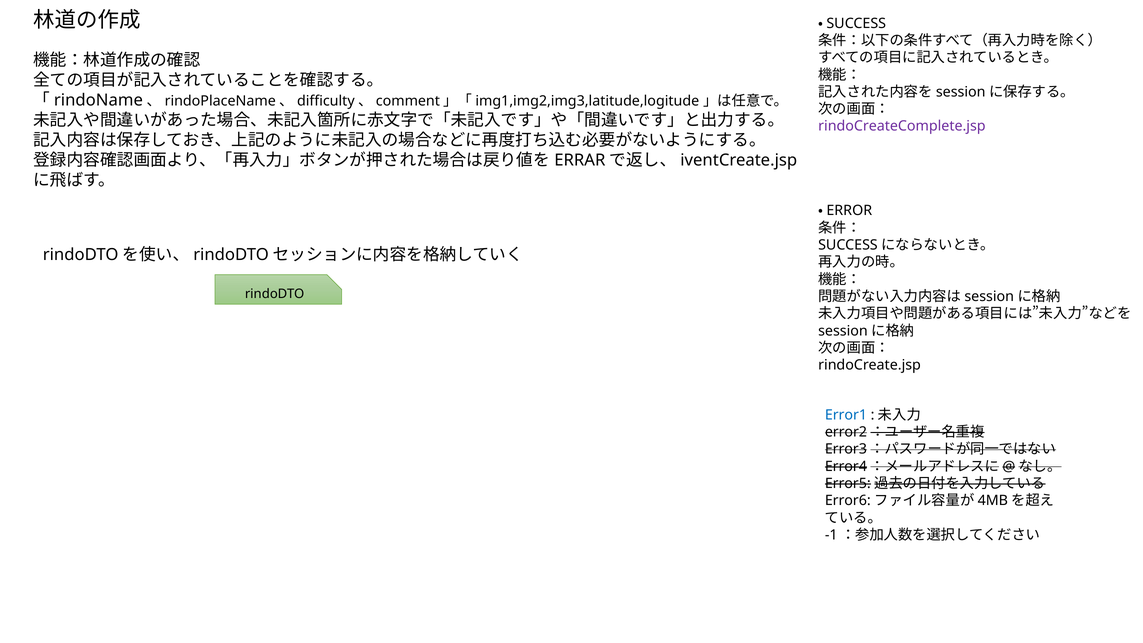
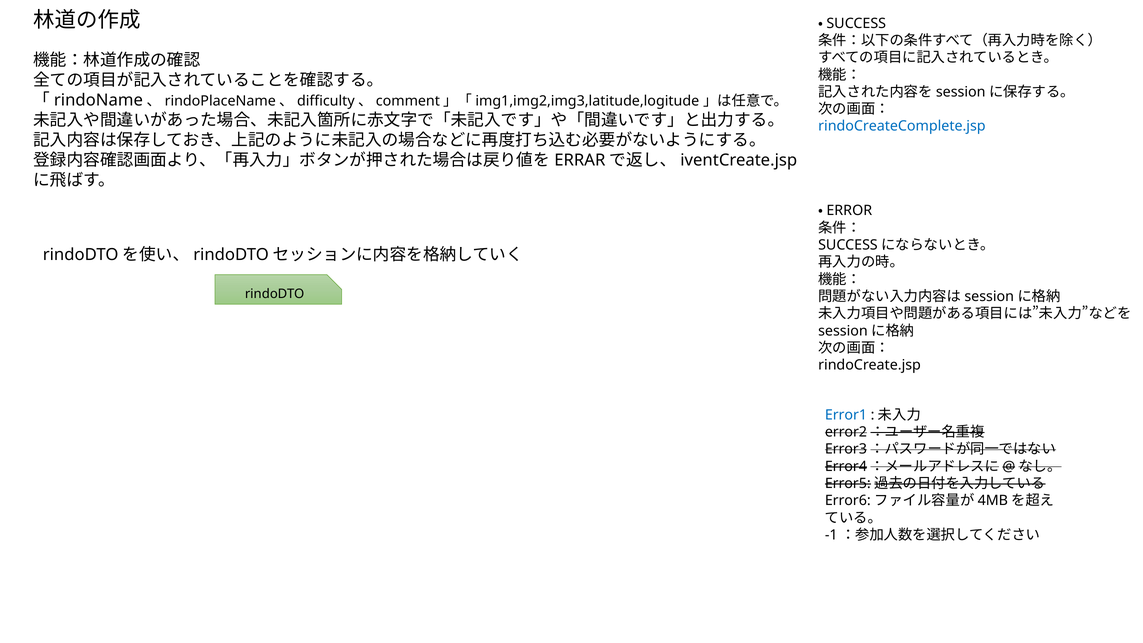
rindoCreateComplete.jsp colour: purple -> blue
